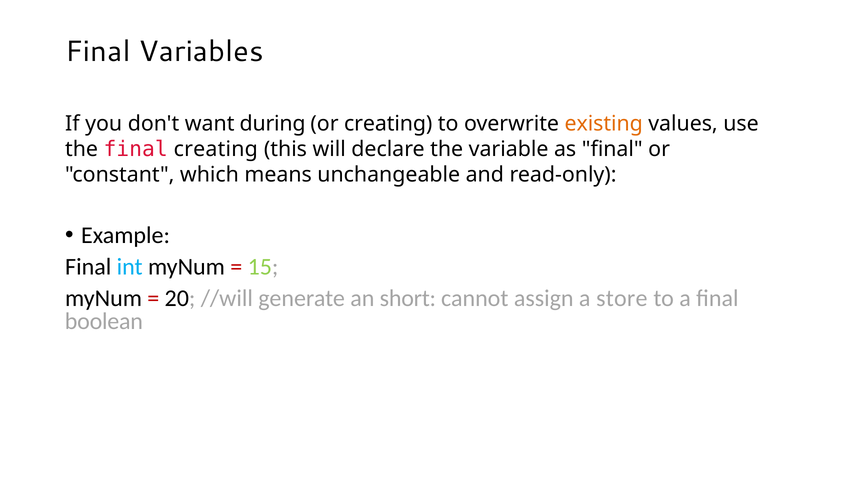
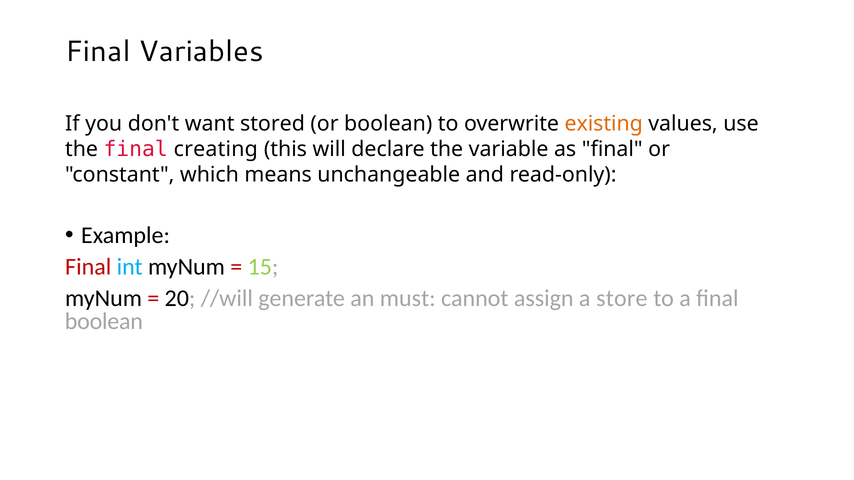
during: during -> stored
or creating: creating -> boolean
Final at (88, 267) colour: black -> red
short: short -> must
